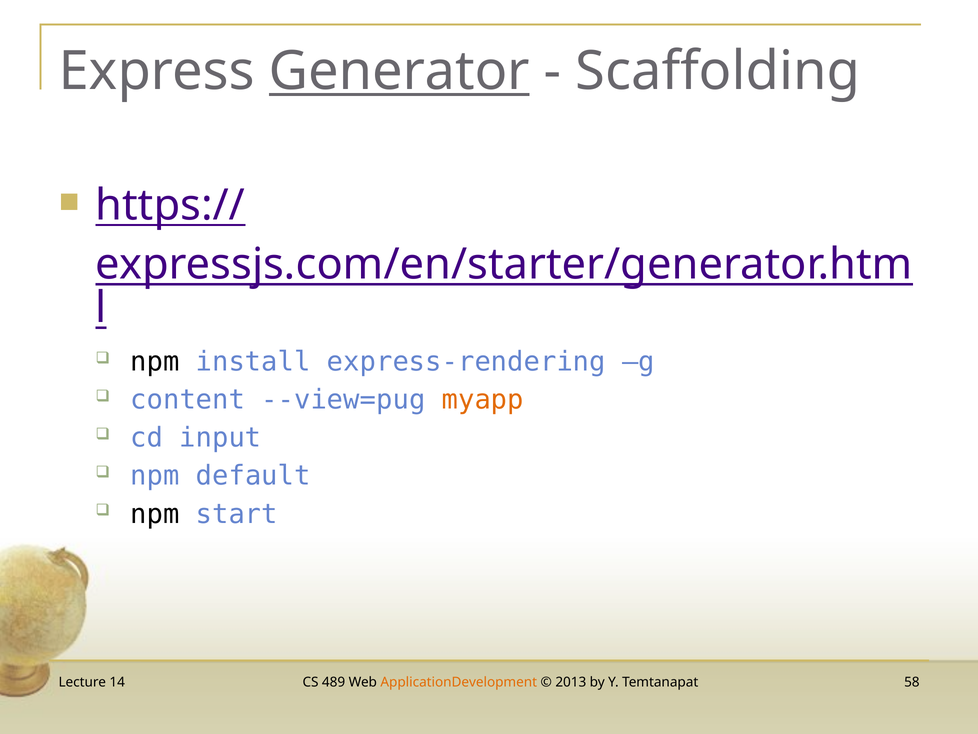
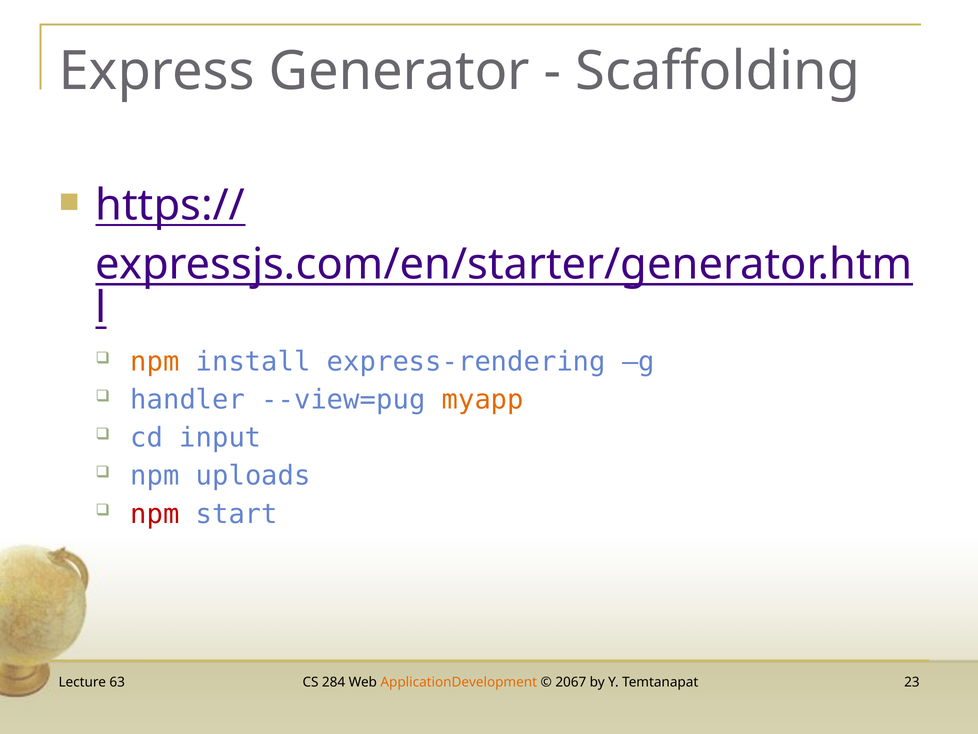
Generator underline: present -> none
npm at (155, 362) colour: black -> orange
content: content -> handler
default: default -> uploads
npm at (155, 514) colour: black -> red
14: 14 -> 63
489: 489 -> 284
2013: 2013 -> 2067
58: 58 -> 23
